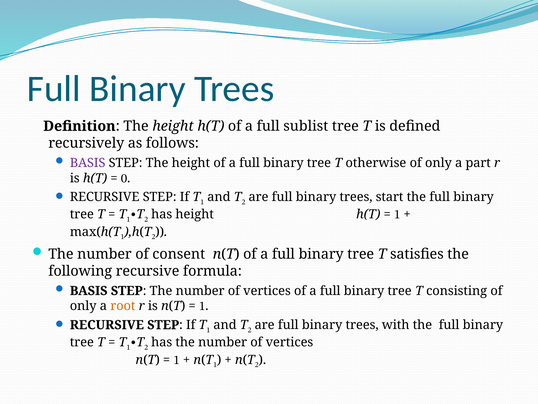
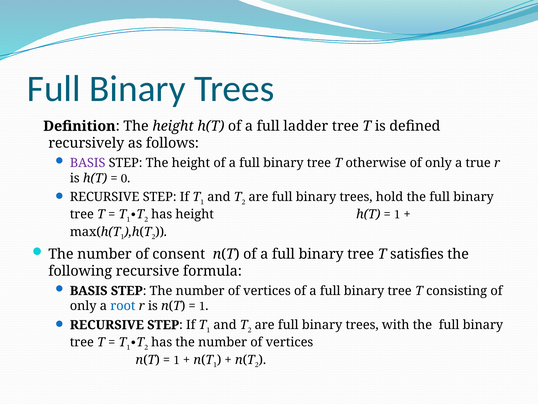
sublist: sublist -> ladder
part: part -> true
start: start -> hold
root colour: orange -> blue
